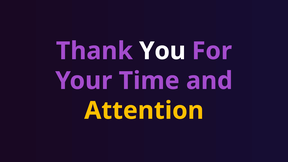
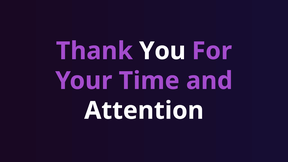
Attention colour: yellow -> white
